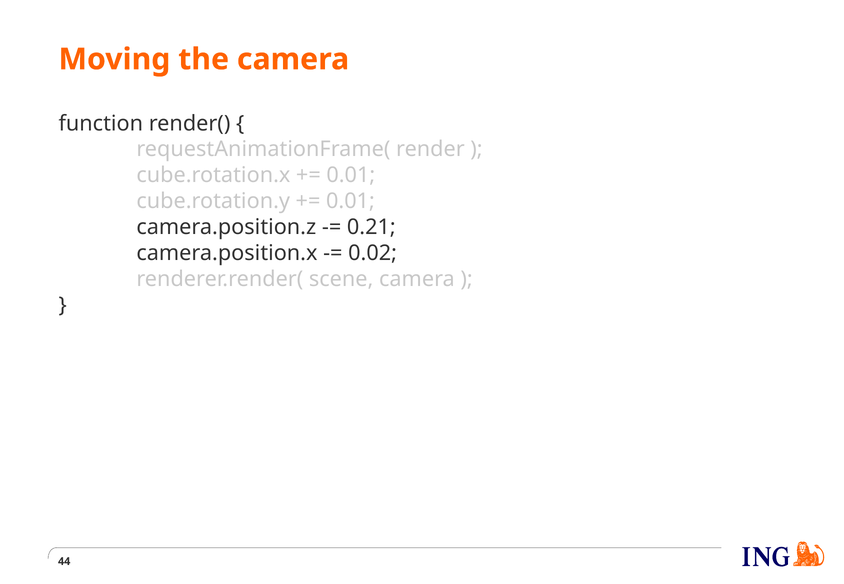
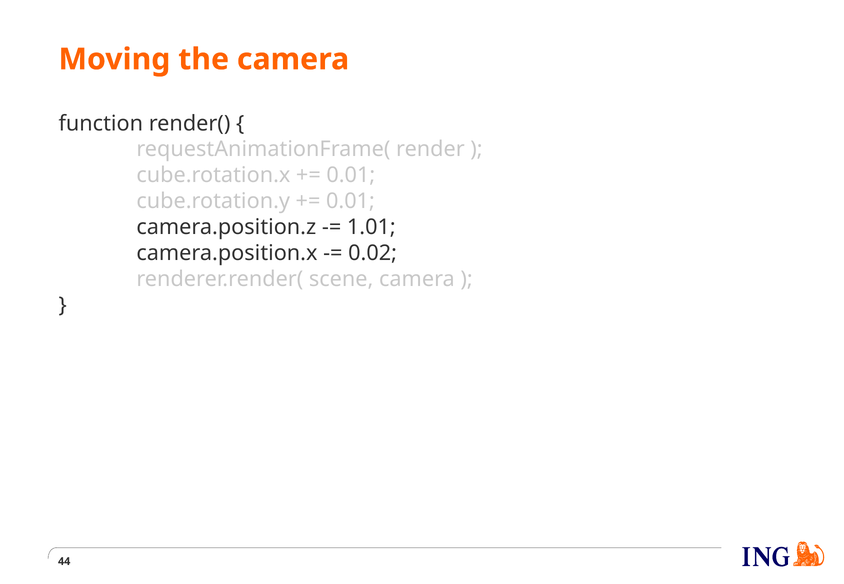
0.21: 0.21 -> 1.01
